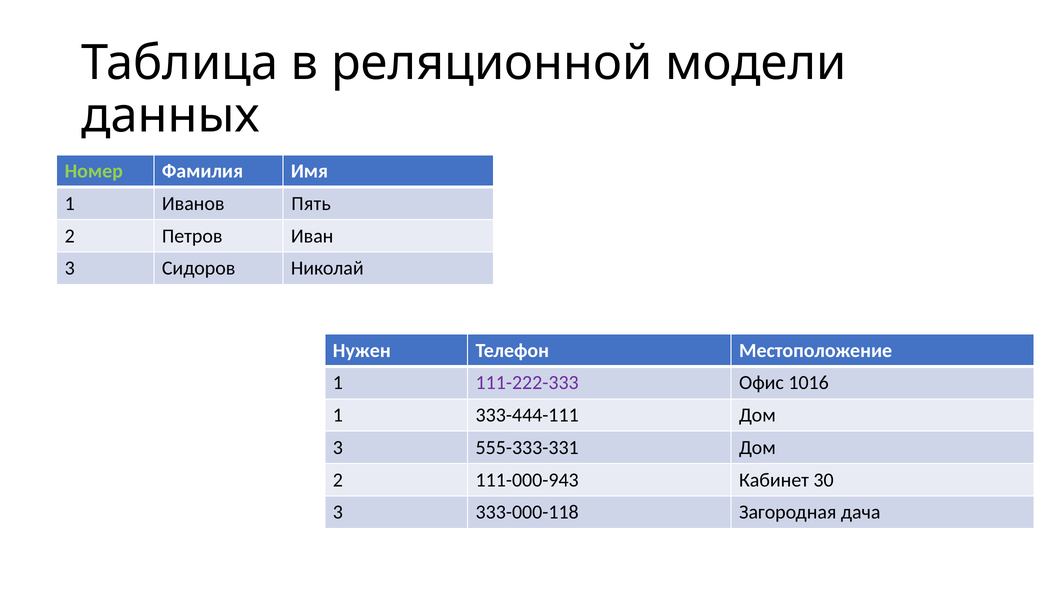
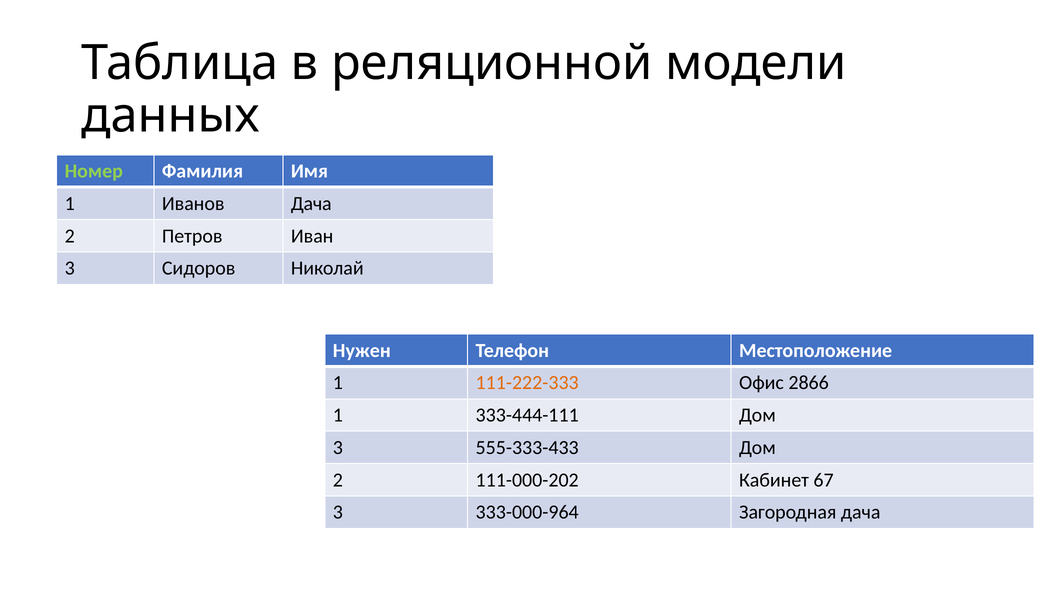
Иванов Пять: Пять -> Дача
111-222-333 colour: purple -> orange
1016: 1016 -> 2866
555-333-331: 555-333-331 -> 555-333-433
111-000-943: 111-000-943 -> 111-000-202
30: 30 -> 67
333-000-118: 333-000-118 -> 333-000-964
